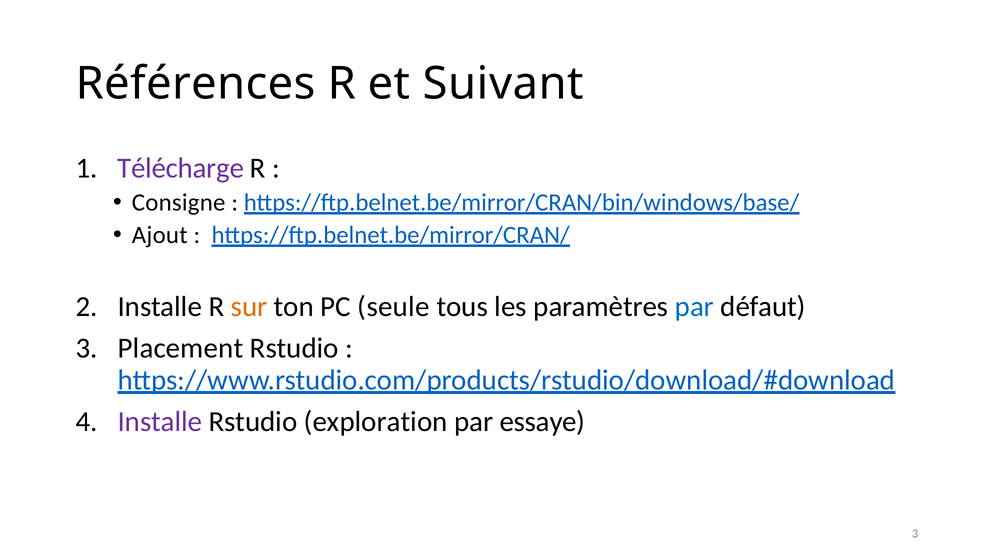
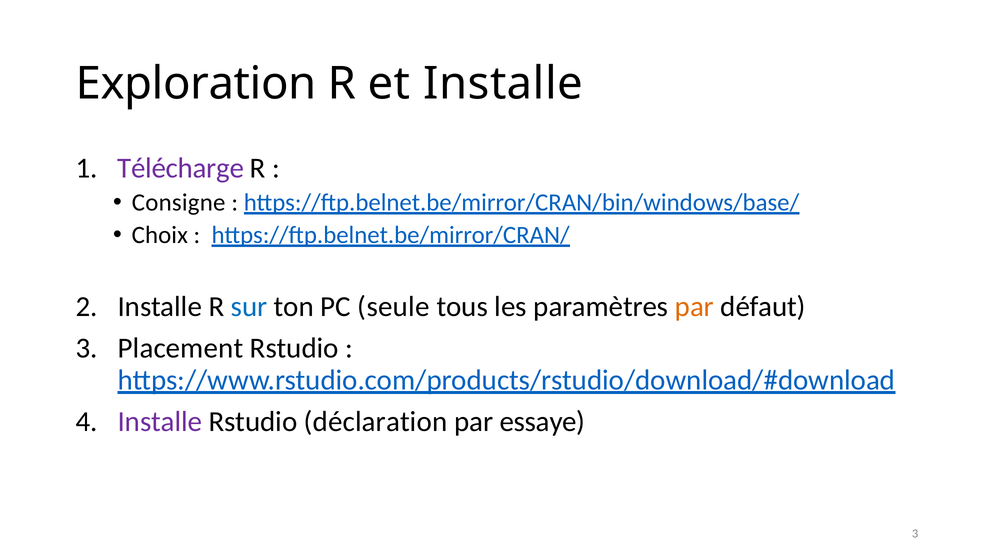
Références: Références -> Exploration
et Suivant: Suivant -> Installe
Ajout: Ajout -> Choix
sur colour: orange -> blue
par at (694, 307) colour: blue -> orange
exploration: exploration -> déclaration
